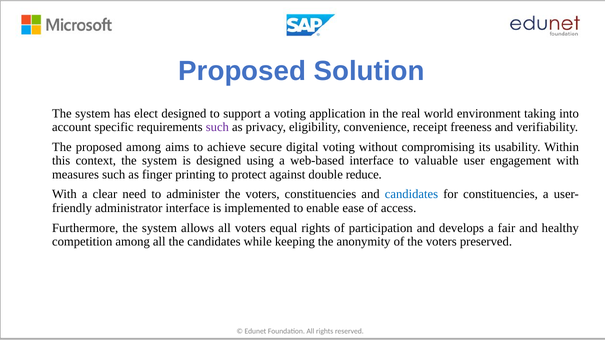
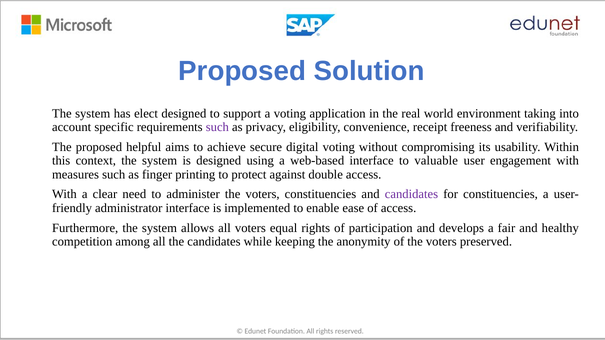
proposed among: among -> helpful
double reduce: reduce -> access
candidates at (411, 195) colour: blue -> purple
